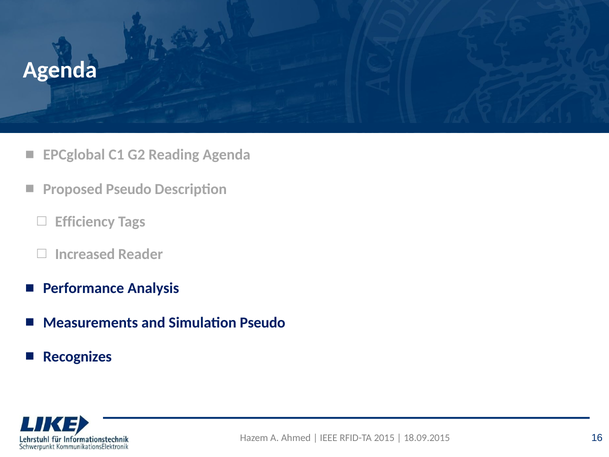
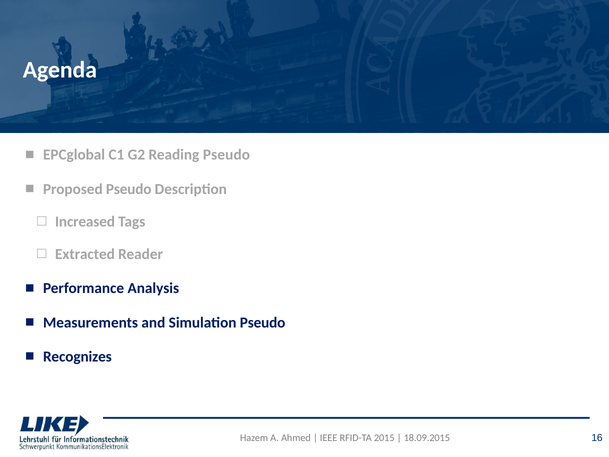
Reading Agenda: Agenda -> Pseudo
Efficiency: Efficiency -> Increased
Increased: Increased -> Extracted
